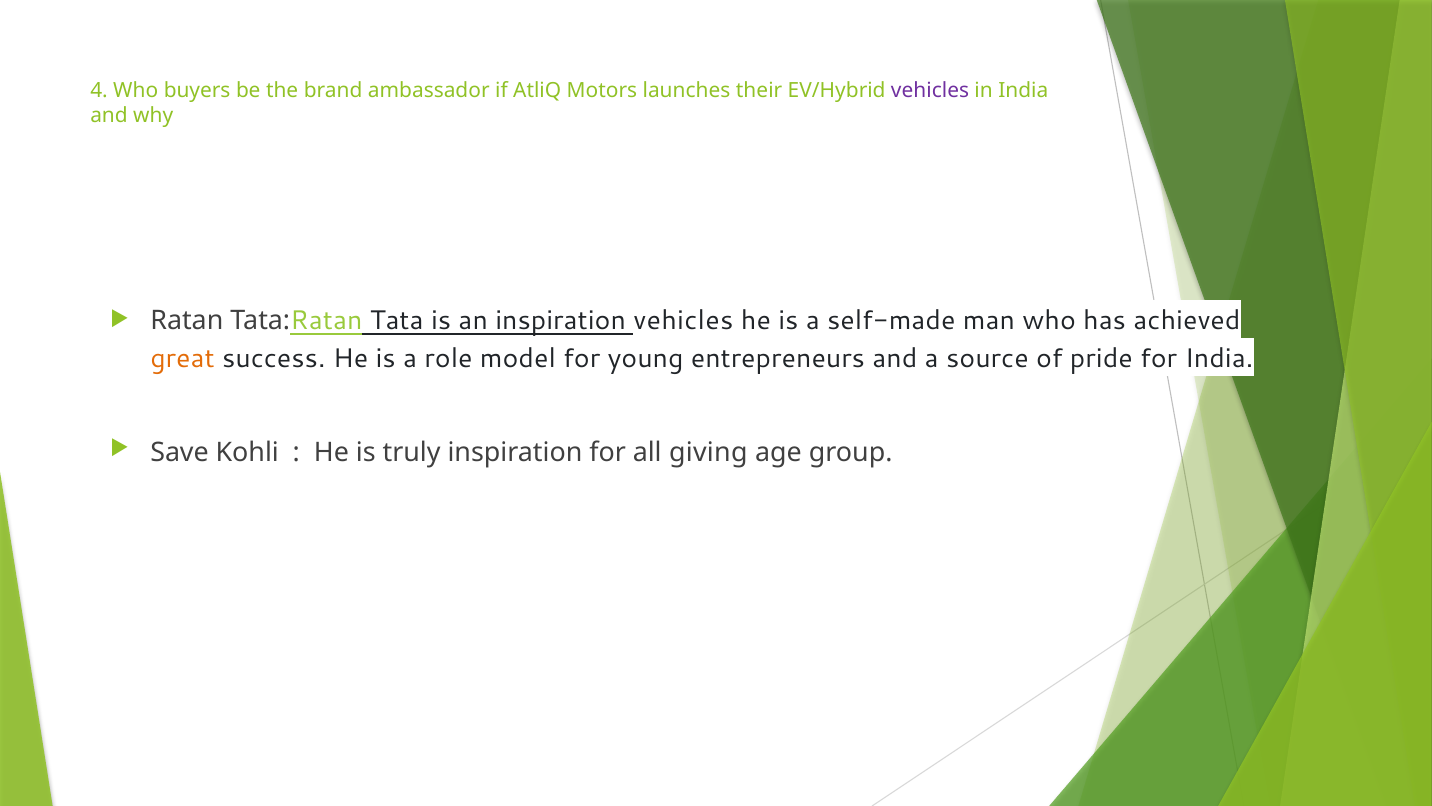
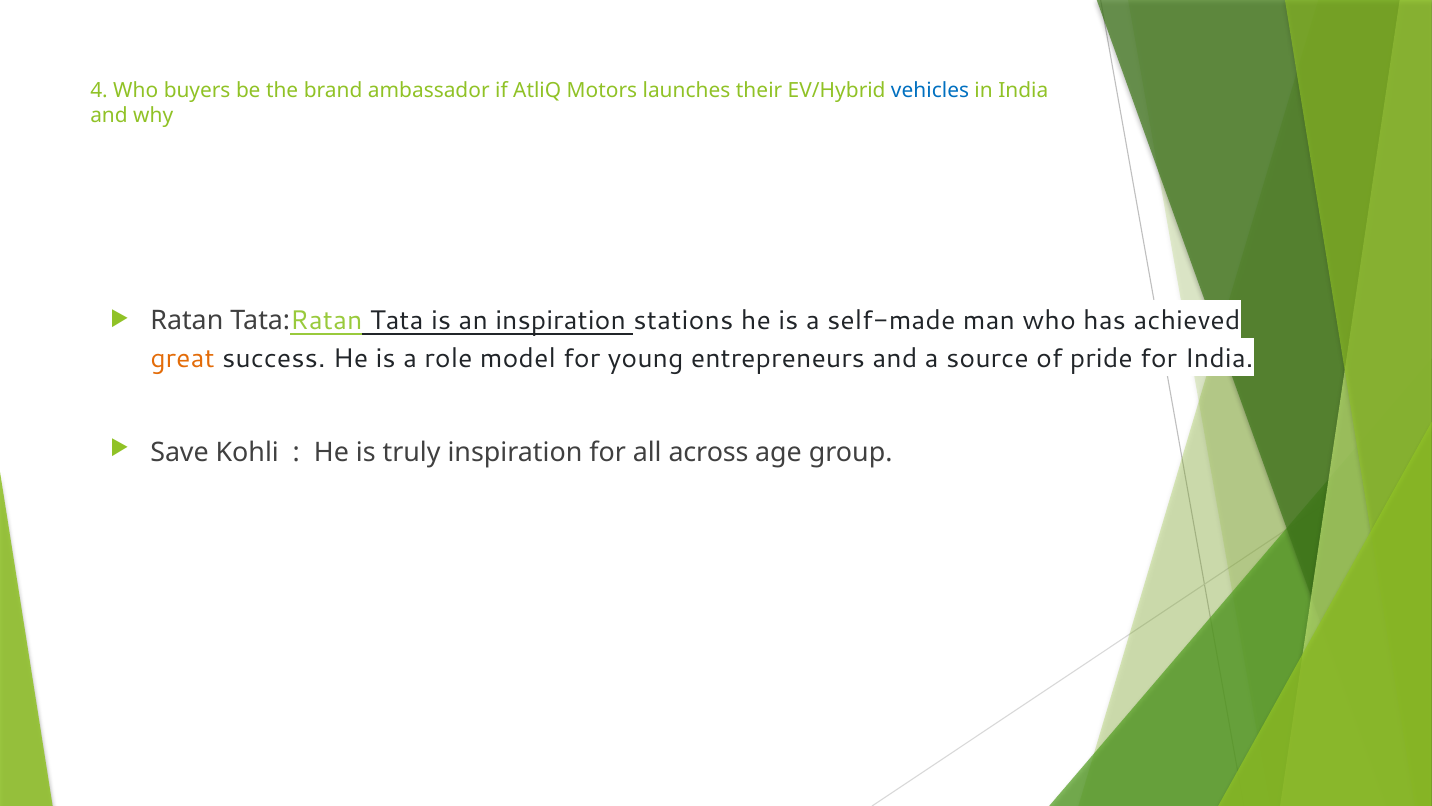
vehicles at (930, 91) colour: purple -> blue
inspiration vehicles: vehicles -> stations
giving: giving -> across
